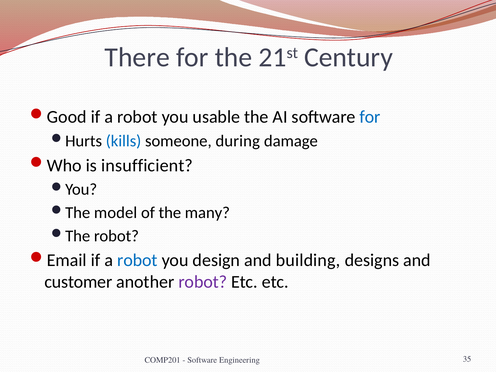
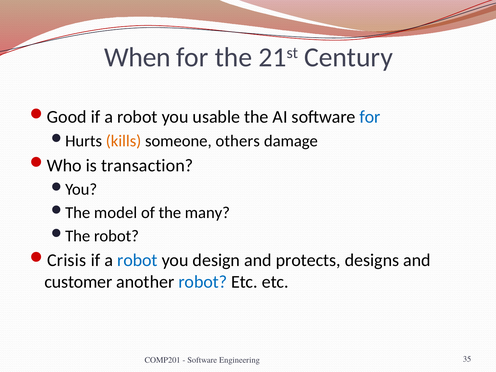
There: There -> When
kills colour: blue -> orange
during: during -> others
insufficient: insufficient -> transaction
Email: Email -> Crisis
building: building -> protects
robot at (203, 282) colour: purple -> blue
